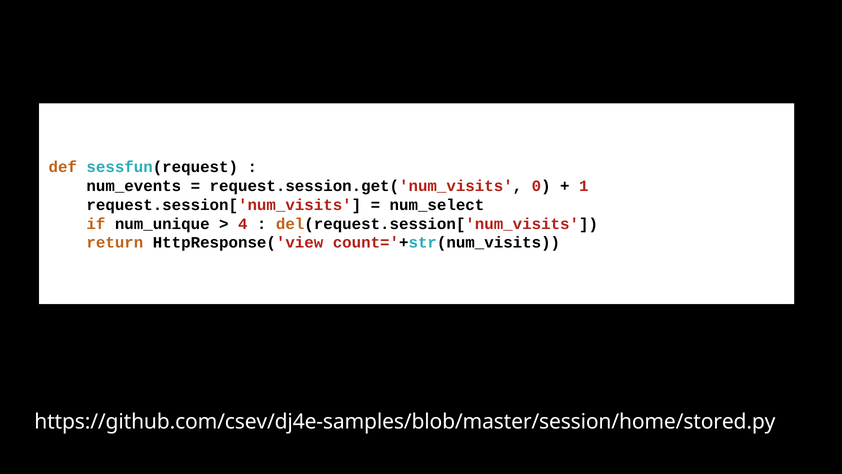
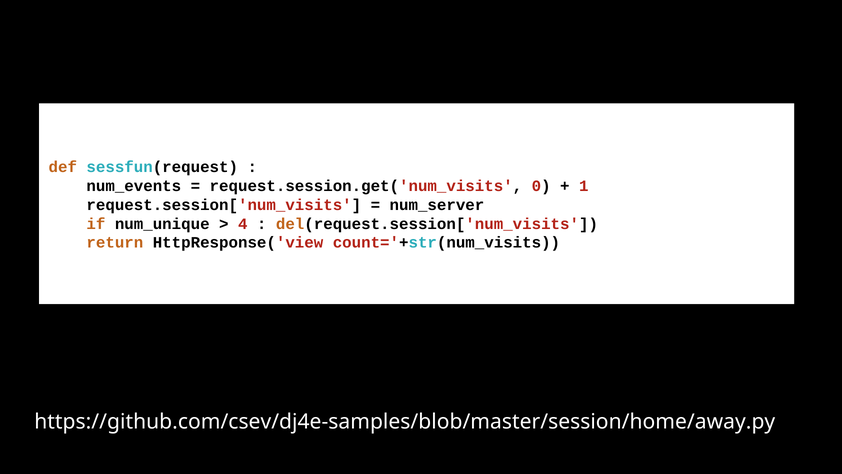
num_select: num_select -> num_server
https://github.com/csev/dj4e-samples/blob/master/session/home/stored.py: https://github.com/csev/dj4e-samples/blob/master/session/home/stored.py -> https://github.com/csev/dj4e-samples/blob/master/session/home/away.py
